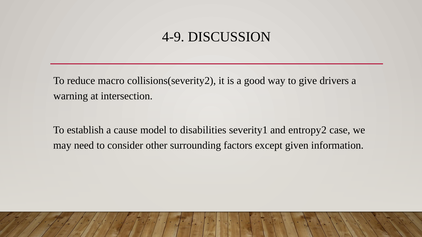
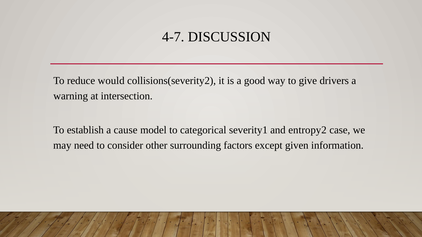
4-9: 4-9 -> 4-7
macro: macro -> would
disabilities: disabilities -> categorical
